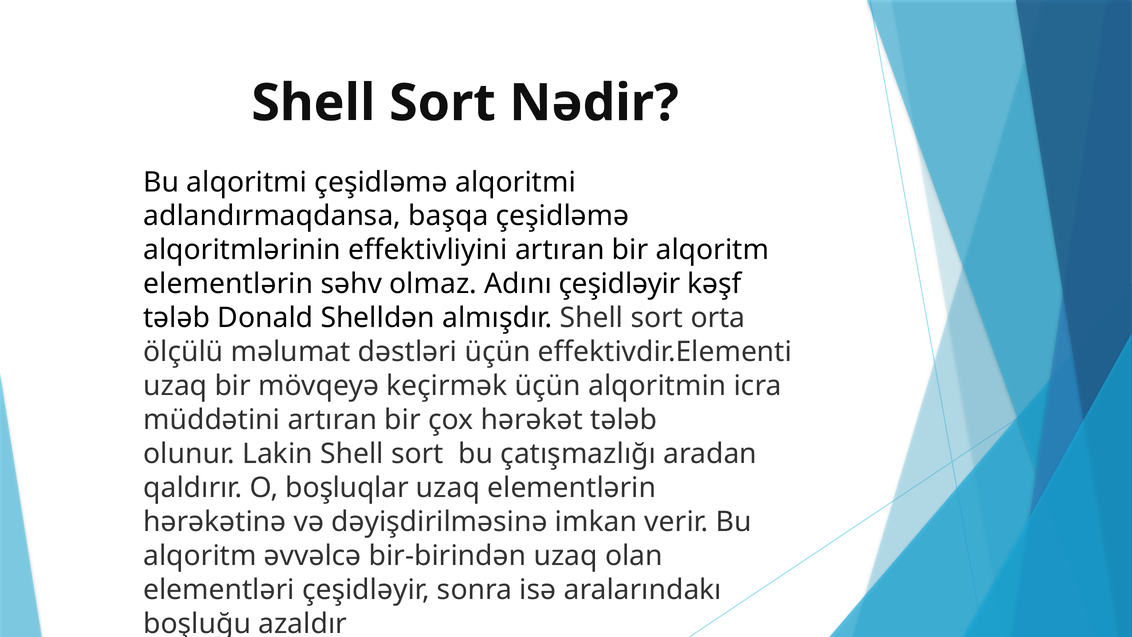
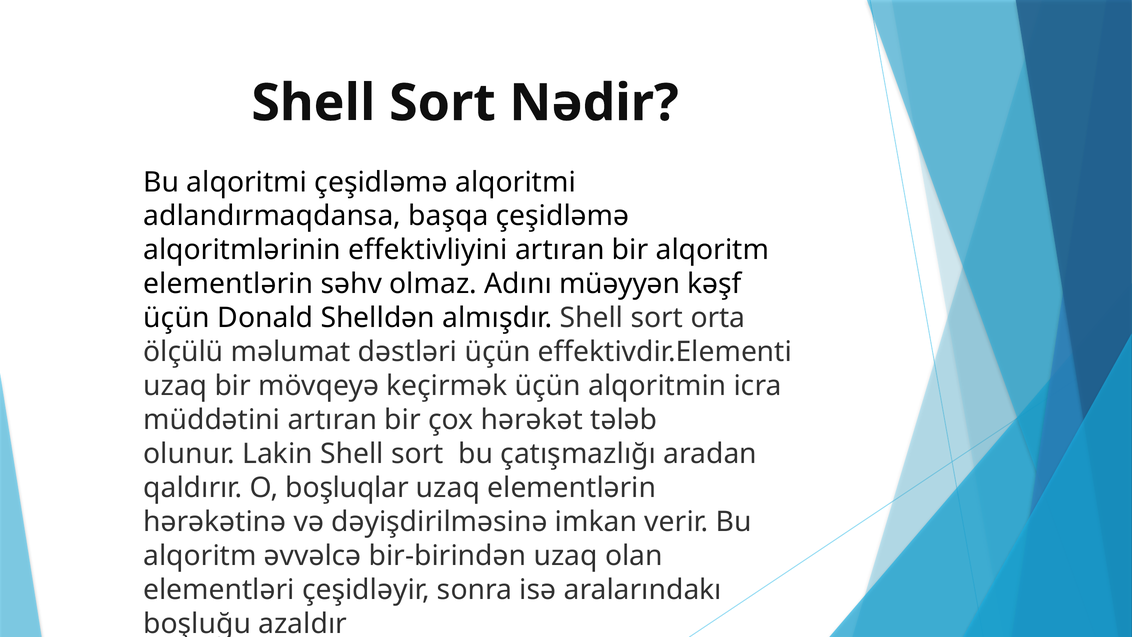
Adını çeşidləyir: çeşidləyir -> müəyyən
tələb at (177, 318): tələb -> üçün
